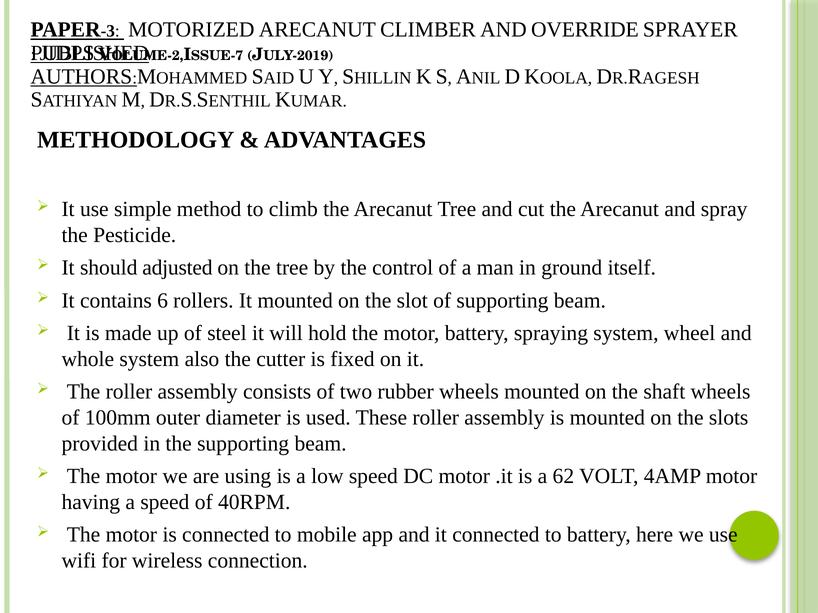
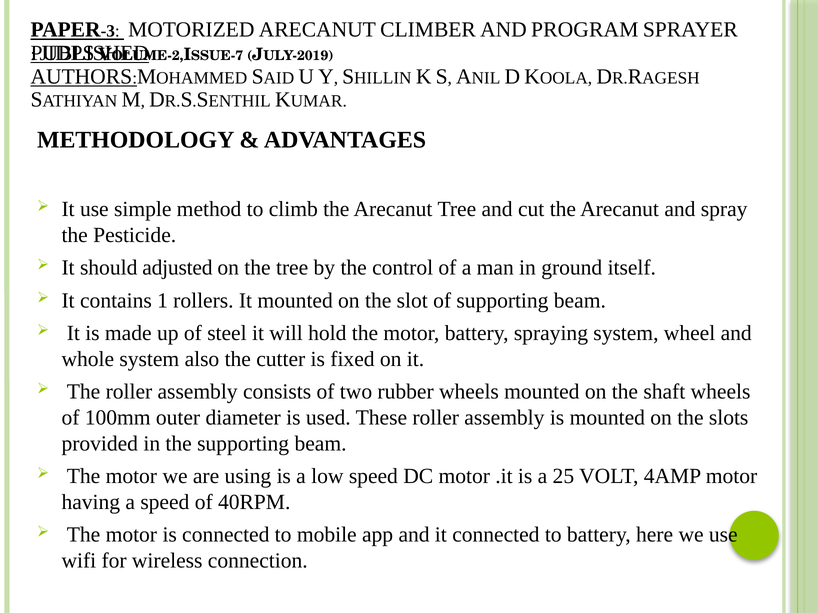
OVERRIDE: OVERRIDE -> PROGRAM
6: 6 -> 1
62: 62 -> 25
